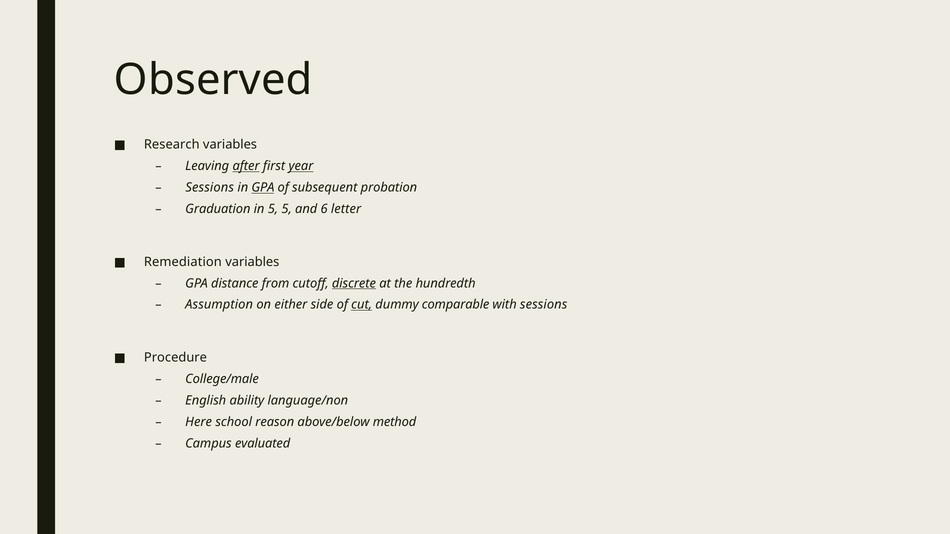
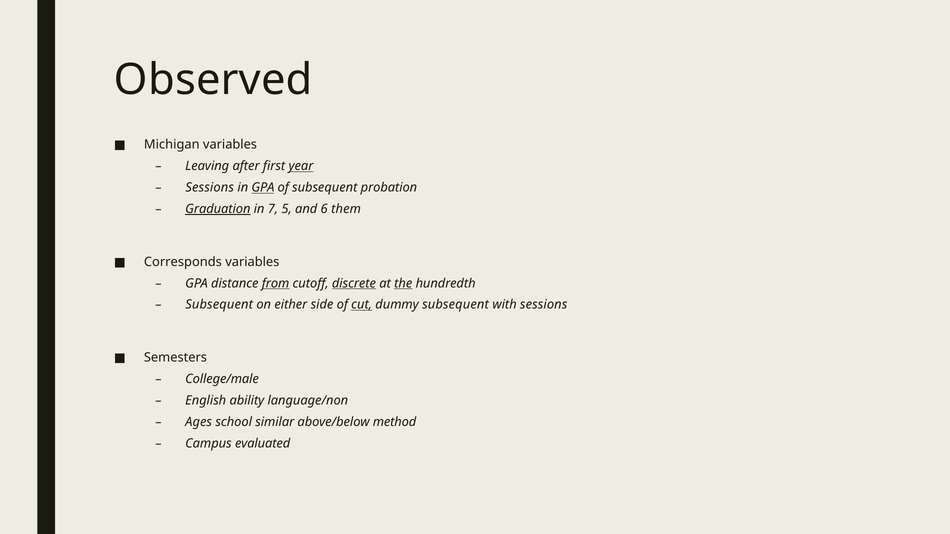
Research: Research -> Michigan
after underline: present -> none
Graduation underline: none -> present
in 5: 5 -> 7
letter: letter -> them
Remediation: Remediation -> Corresponds
from underline: none -> present
the underline: none -> present
Assumption at (219, 305): Assumption -> Subsequent
dummy comparable: comparable -> subsequent
Procedure: Procedure -> Semesters
Here: Here -> Ages
reason: reason -> similar
